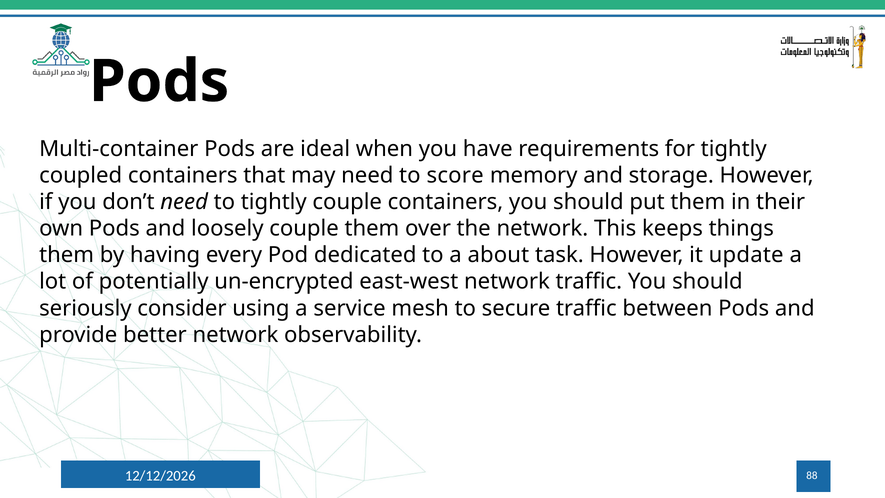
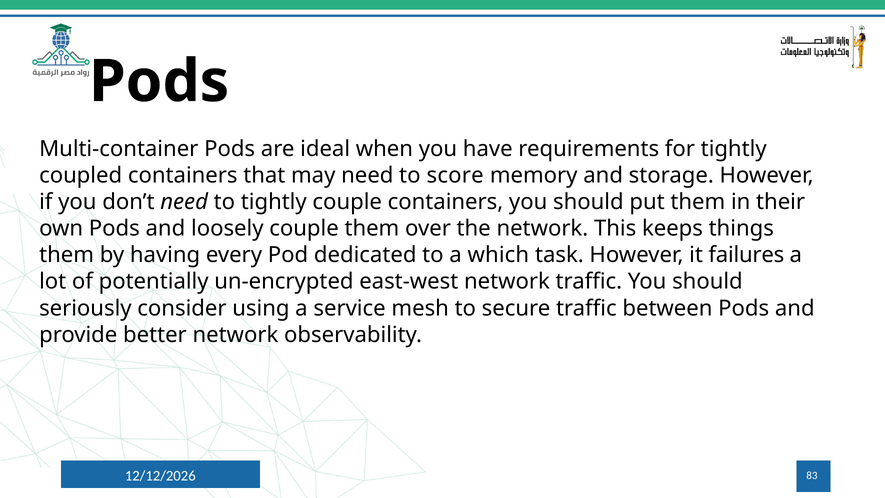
about: about -> which
update: update -> failures
88: 88 -> 83
